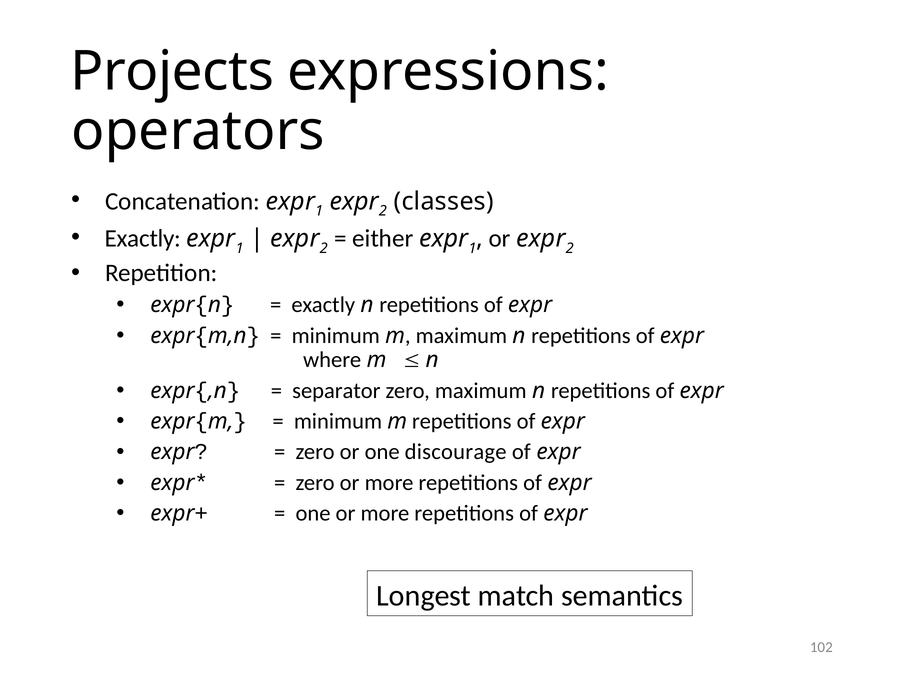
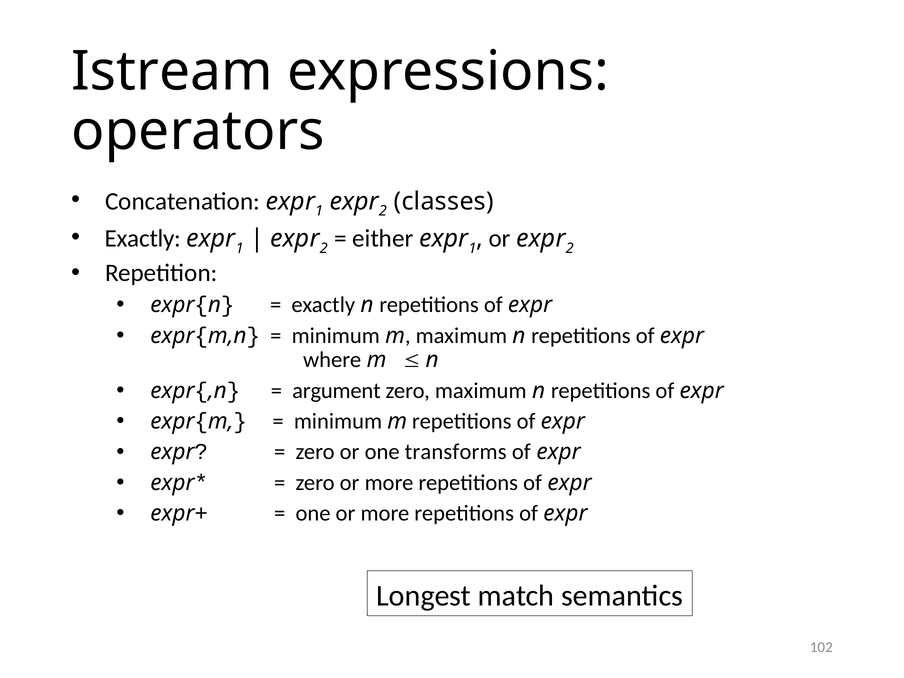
Projects: Projects -> Istream
separator: separator -> argument
discourage: discourage -> transforms
